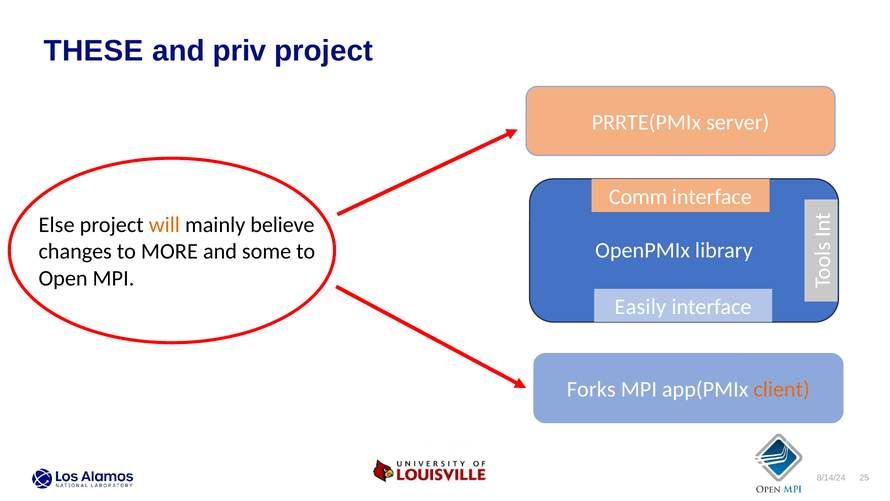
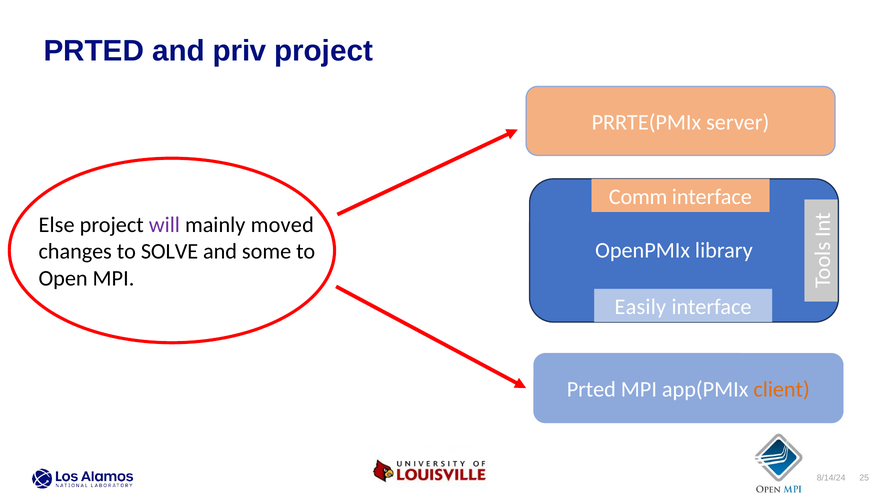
THESE at (94, 51): THESE -> PRTED
will colour: orange -> purple
believe: believe -> moved
MORE: MORE -> SOLVE
Forks at (591, 389): Forks -> Prted
